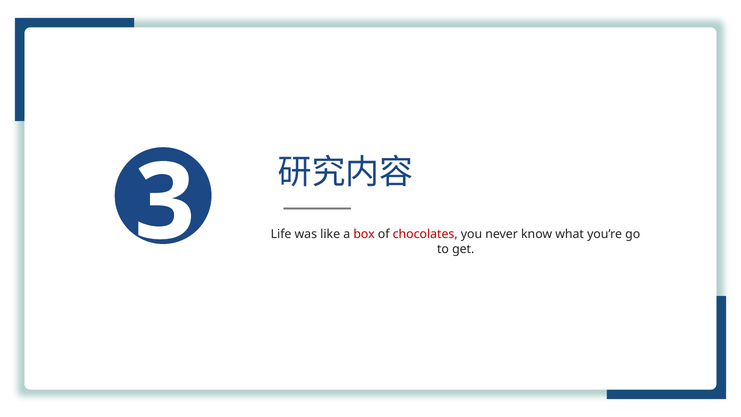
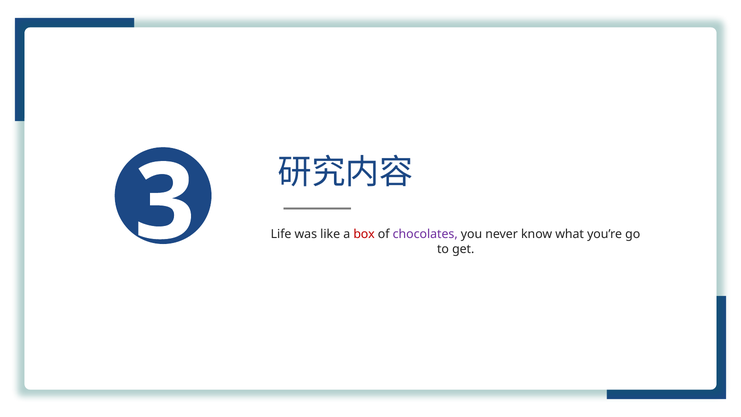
chocolates colour: red -> purple
